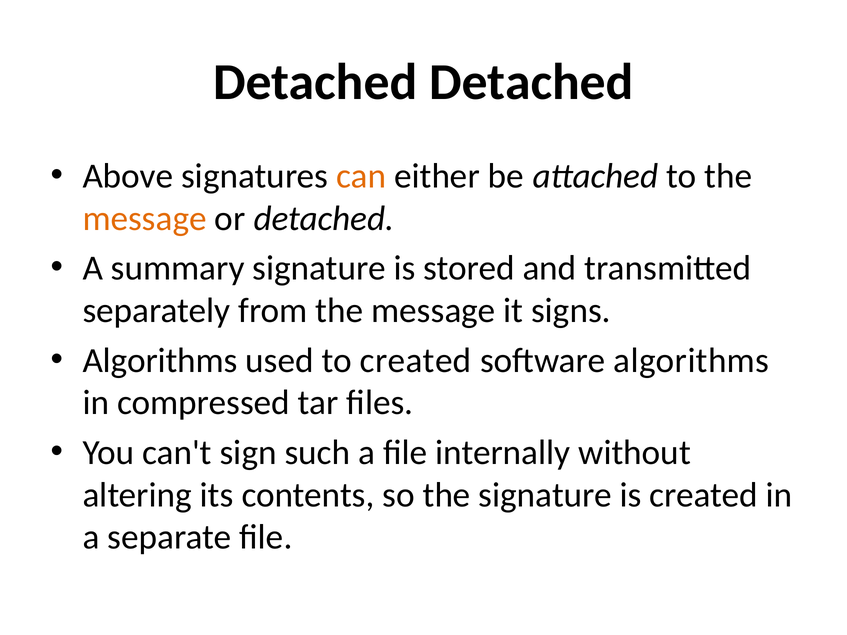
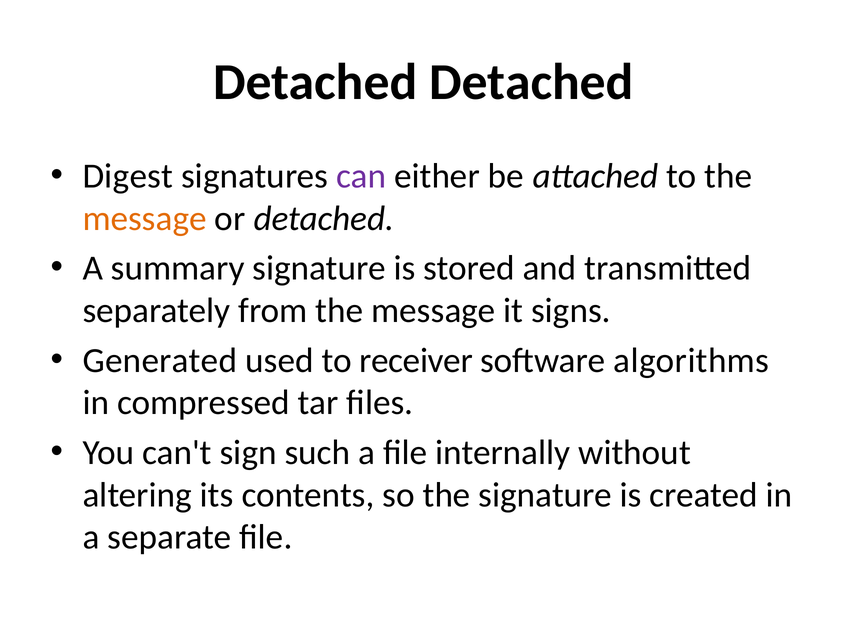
Above: Above -> Digest
can colour: orange -> purple
Algorithms at (160, 361): Algorithms -> Generated
to created: created -> receiver
